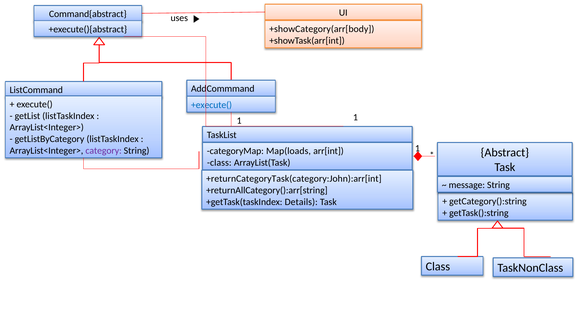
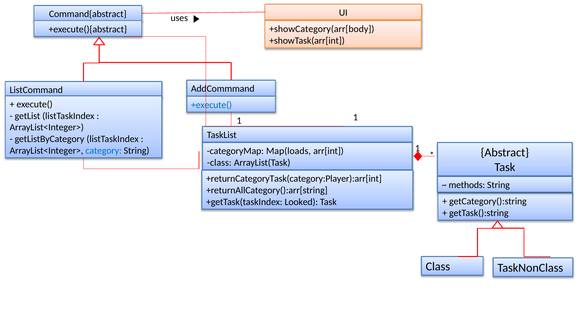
category colour: purple -> blue
+returnCategoryTask(category:John):arr[int: +returnCategoryTask(category:John):arr[int -> +returnCategoryTask(category:Player):arr[int
message: message -> methods
Details: Details -> Looked
